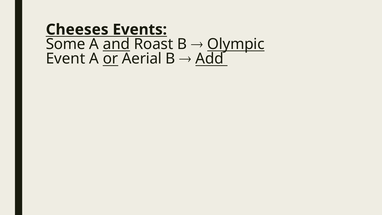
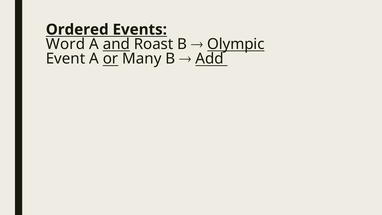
Cheeses: Cheeses -> Ordered
Some: Some -> Word
Aerial: Aerial -> Many
